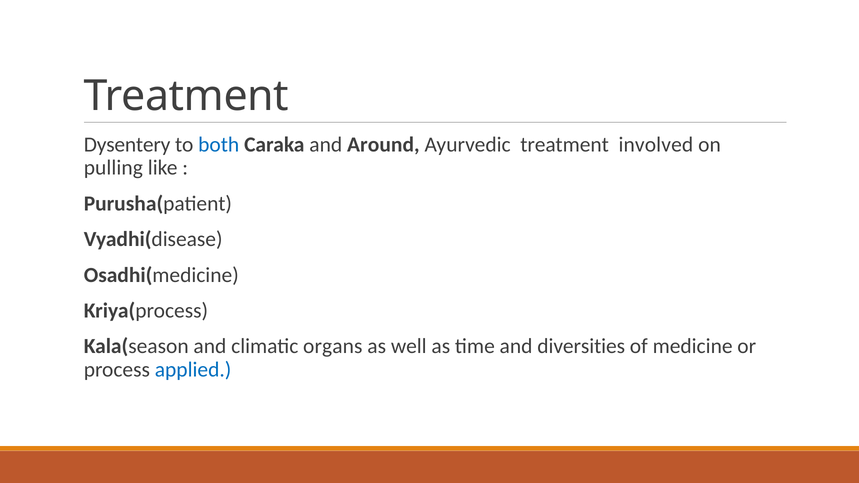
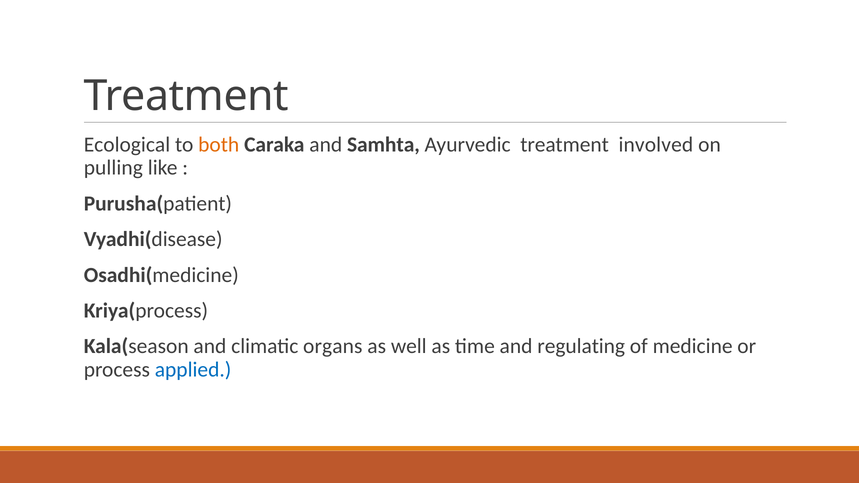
Dysentery: Dysentery -> Ecological
both colour: blue -> orange
Around: Around -> Samhta
diversities: diversities -> regulating
